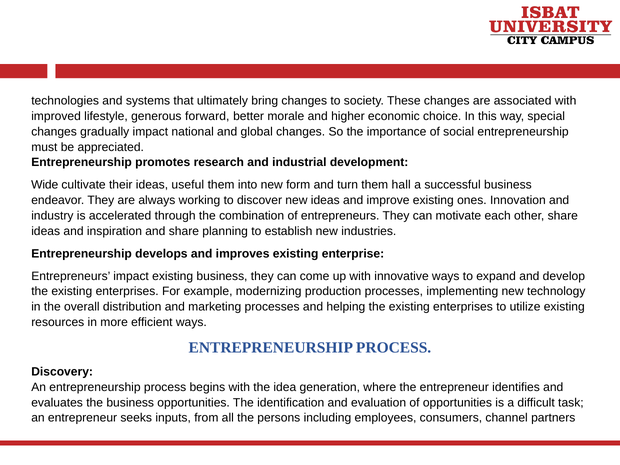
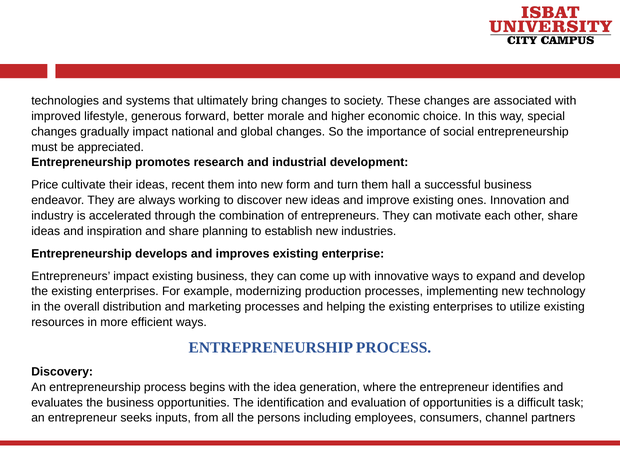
Wide: Wide -> Price
useful: useful -> recent
